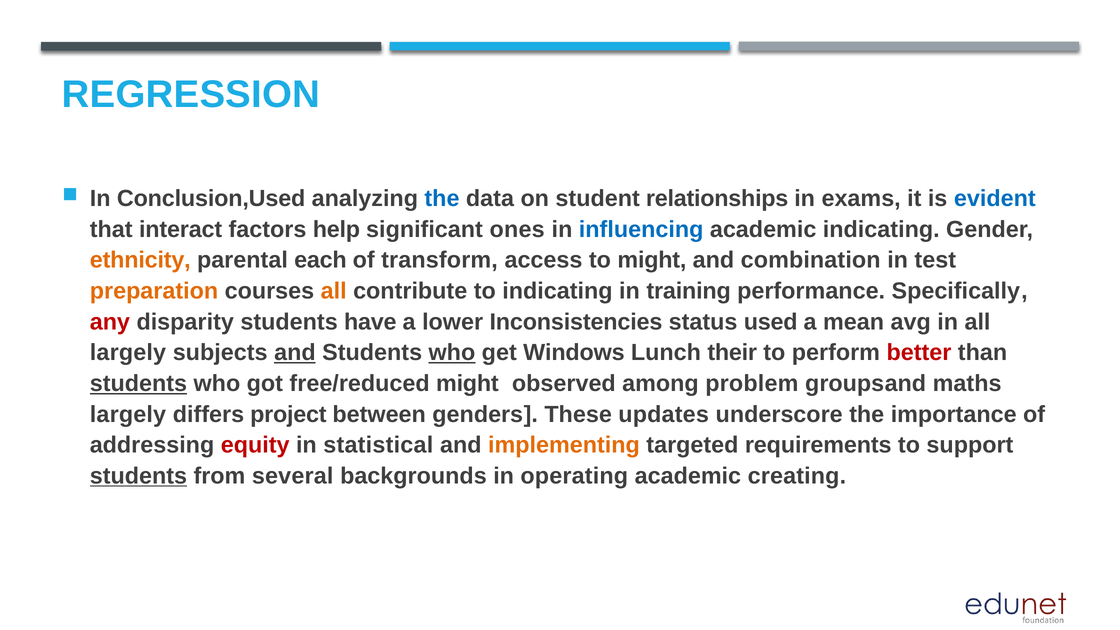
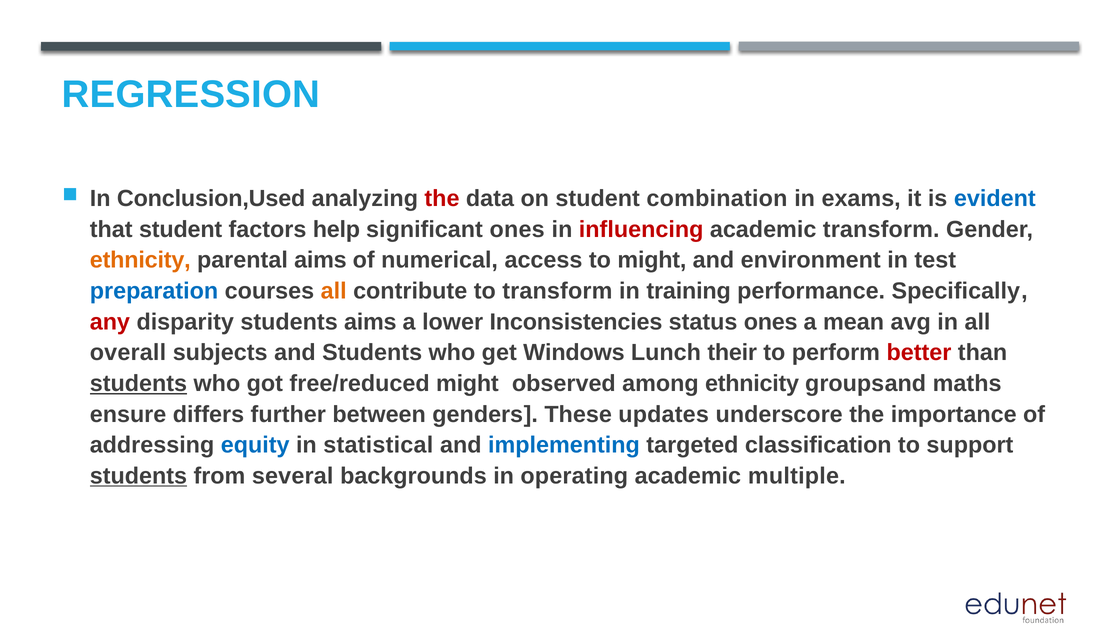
the at (442, 199) colour: blue -> red
relationships: relationships -> combination
that interact: interact -> student
influencing colour: blue -> red
academic indicating: indicating -> transform
parental each: each -> aims
transform: transform -> numerical
combination: combination -> environment
preparation colour: orange -> blue
to indicating: indicating -> transform
students have: have -> aims
status used: used -> ones
largely at (128, 353): largely -> overall
and at (295, 353) underline: present -> none
who at (452, 353) underline: present -> none
among problem: problem -> ethnicity
largely at (128, 414): largely -> ensure
project: project -> further
equity colour: red -> blue
implementing colour: orange -> blue
requirements: requirements -> classification
creating: creating -> multiple
